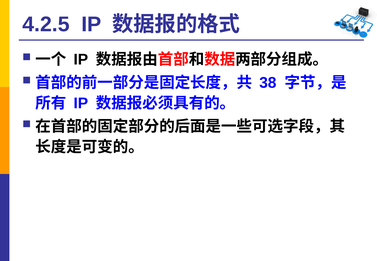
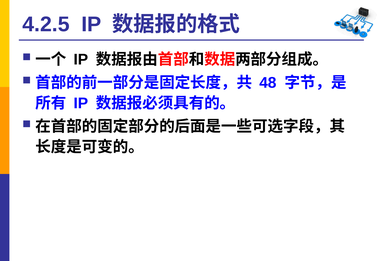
38: 38 -> 48
